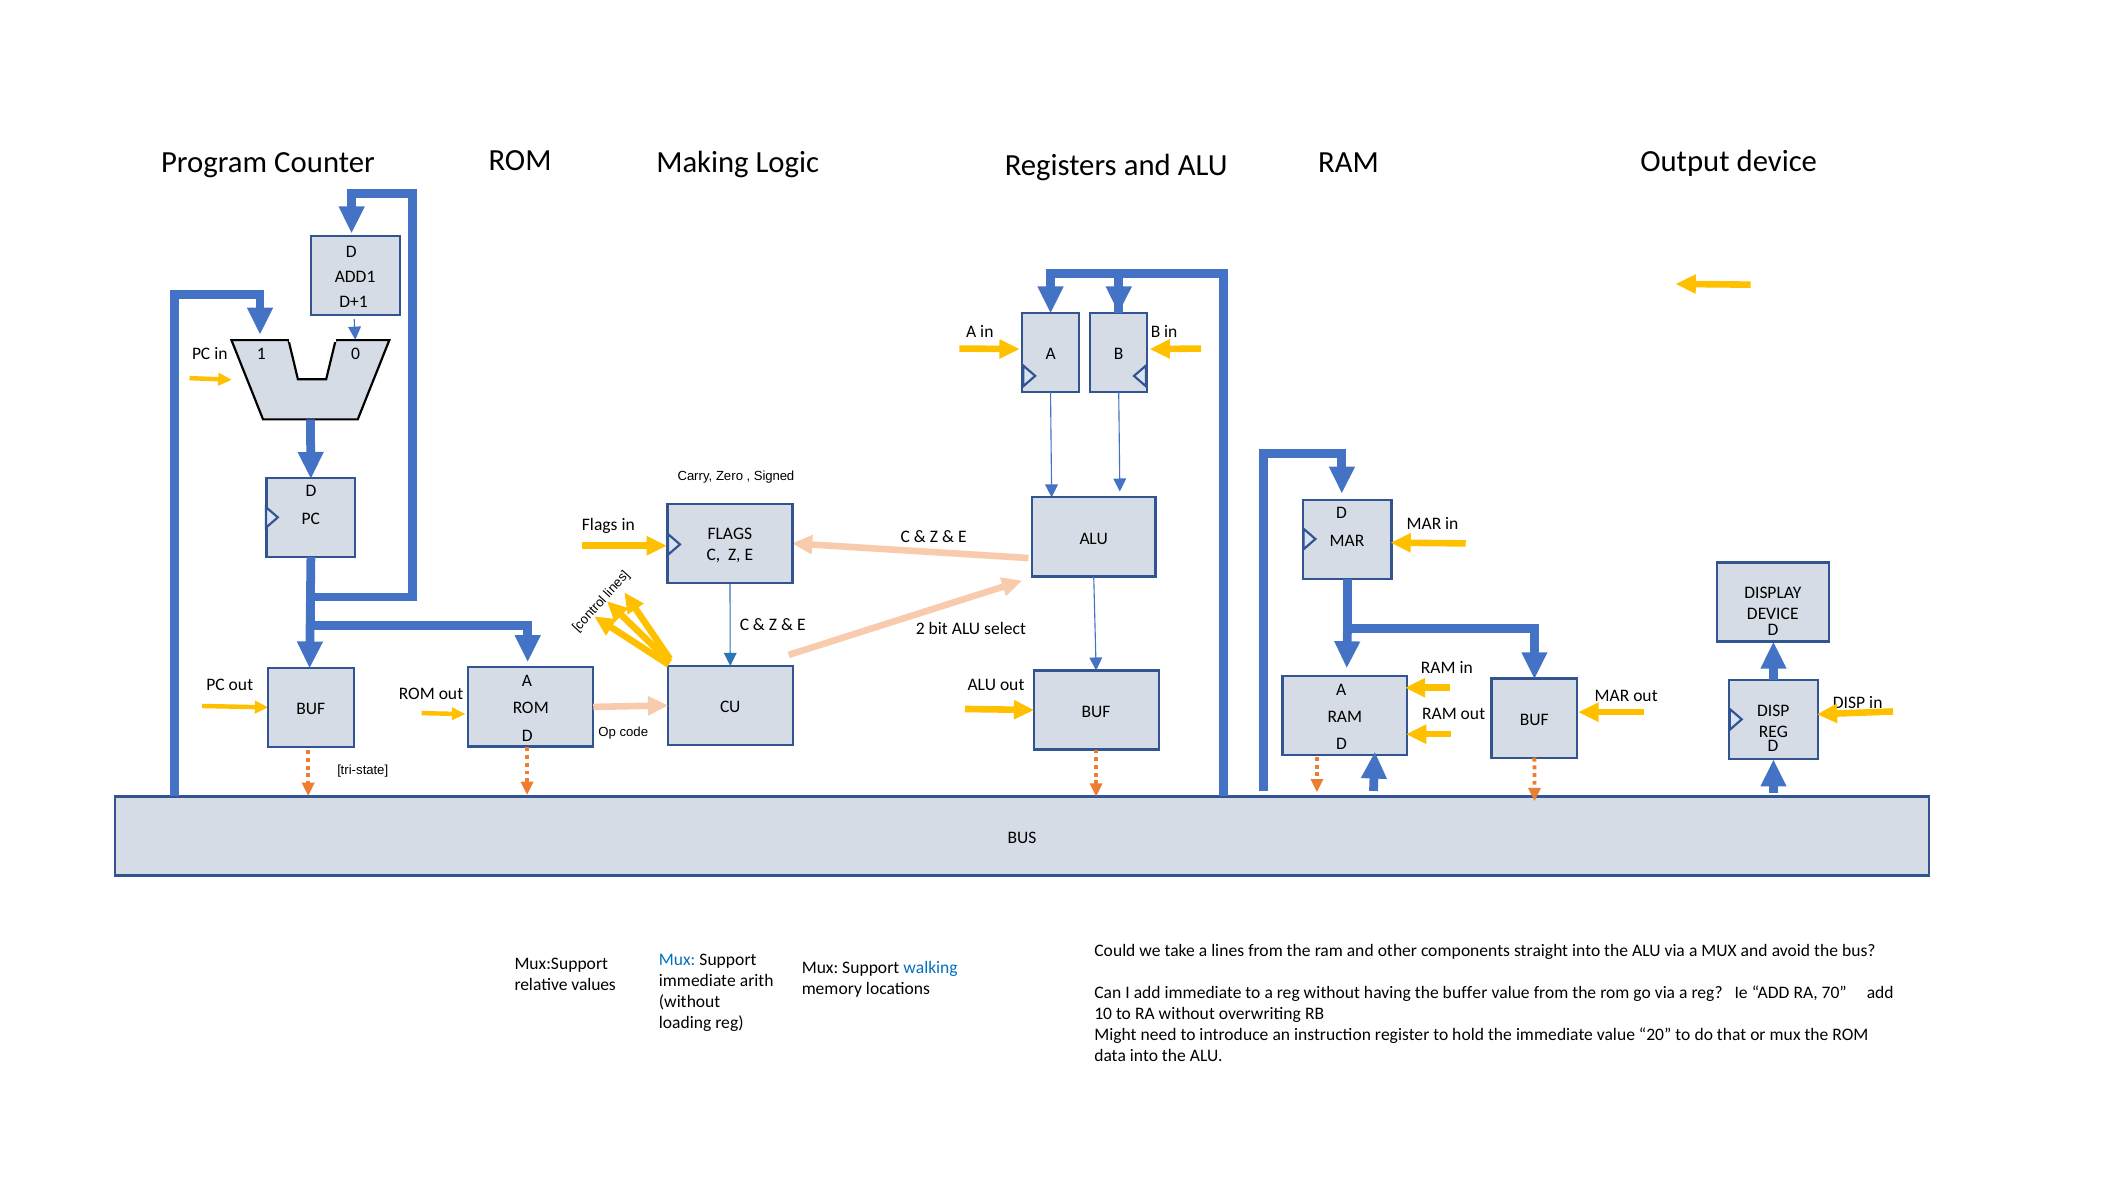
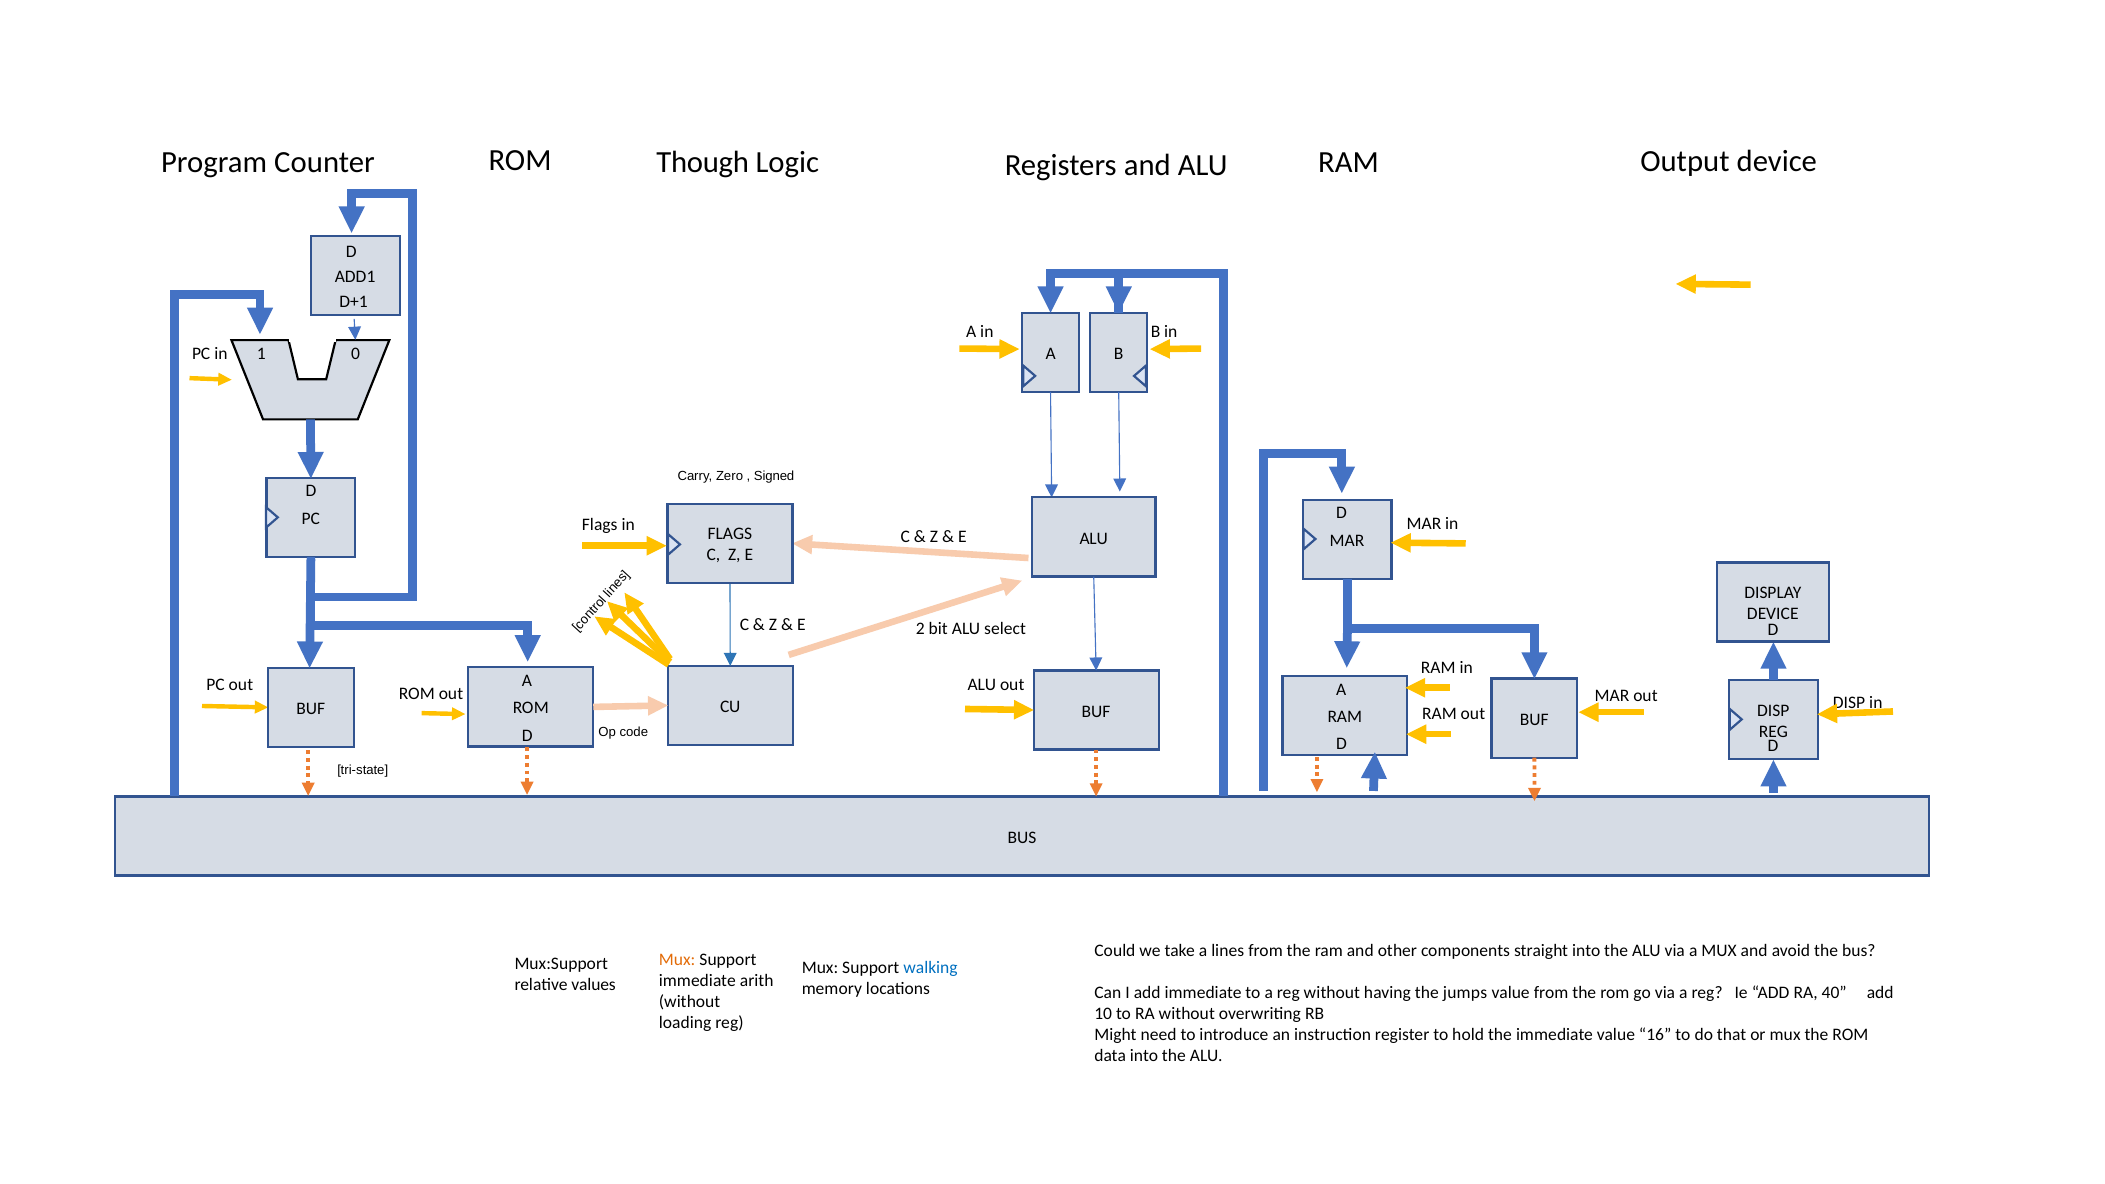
Making: Making -> Though
Mux at (677, 959) colour: blue -> orange
buffer: buffer -> jumps
70: 70 -> 40
20: 20 -> 16
